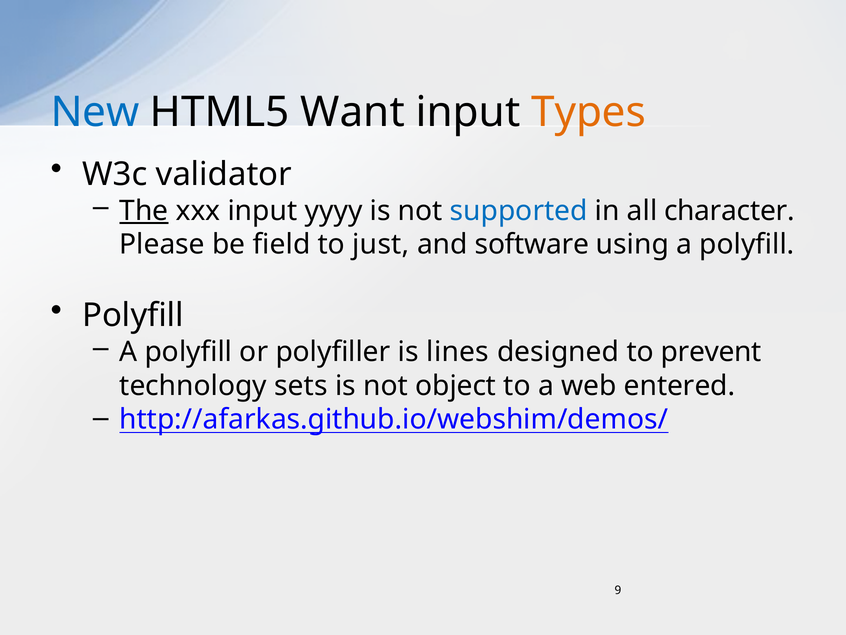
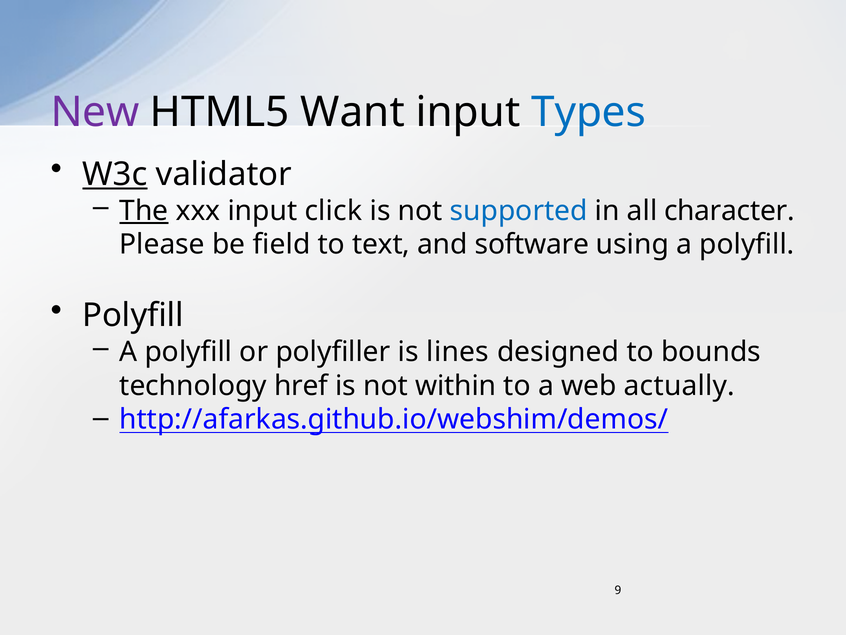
New colour: blue -> purple
Types colour: orange -> blue
W3c underline: none -> present
yyyy: yyyy -> click
just: just -> text
prevent: prevent -> bounds
sets: sets -> href
object: object -> within
entered: entered -> actually
